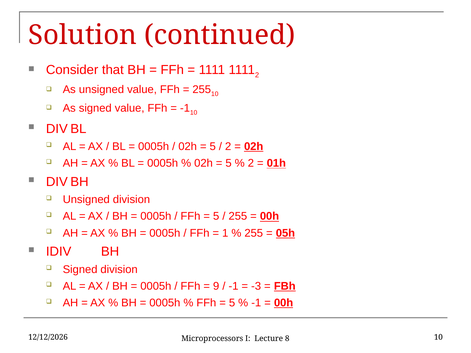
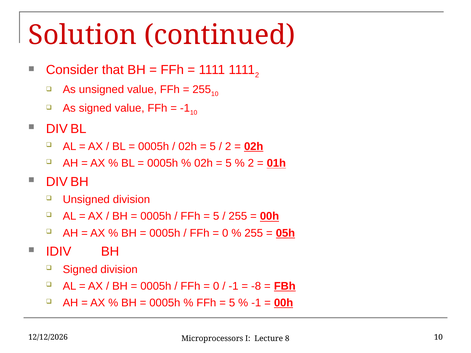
1 at (225, 233): 1 -> 0
9 at (216, 286): 9 -> 0
-3: -3 -> -8
